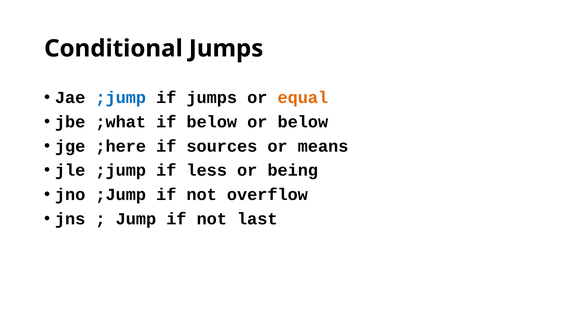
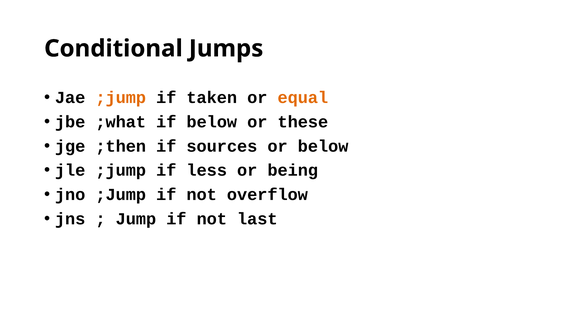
;jump at (121, 98) colour: blue -> orange
if jumps: jumps -> taken
or below: below -> these
;here: ;here -> ;then
or means: means -> below
